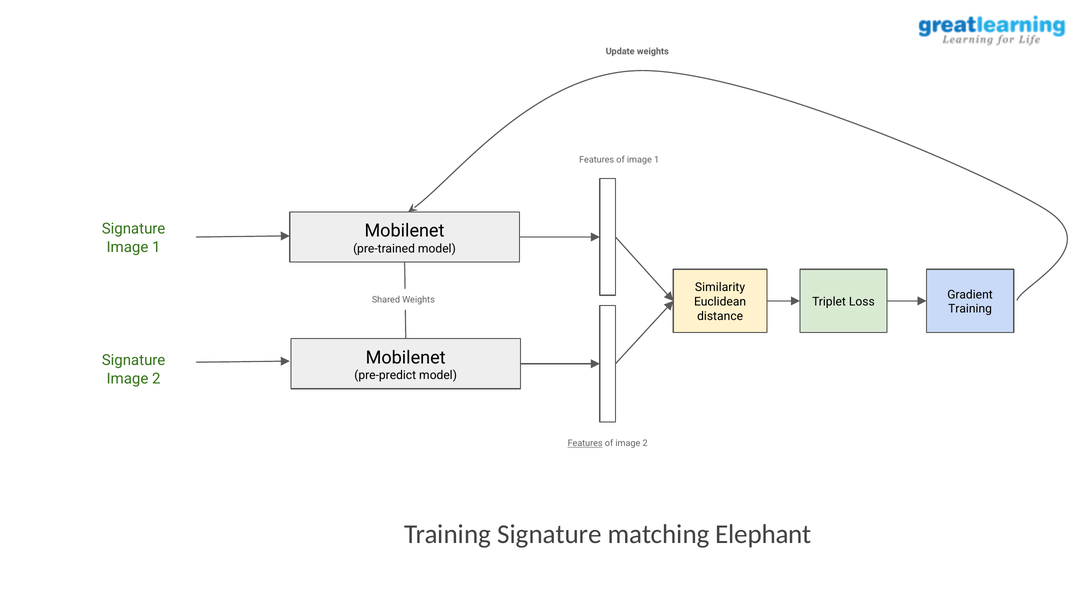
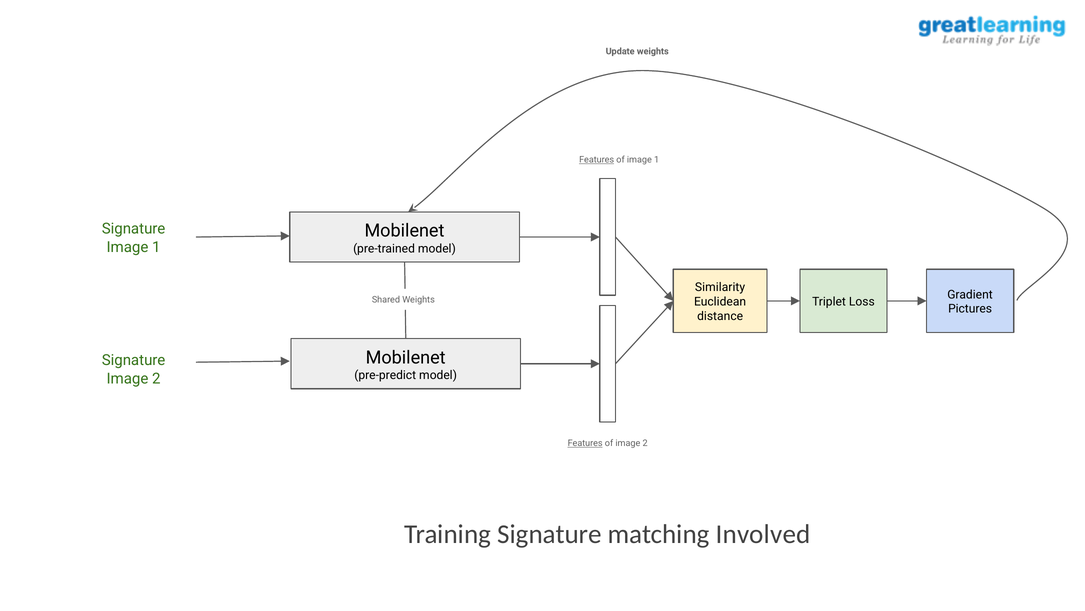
Features at (597, 160) underline: none -> present
Training at (970, 309): Training -> Pictures
Elephant: Elephant -> Involved
